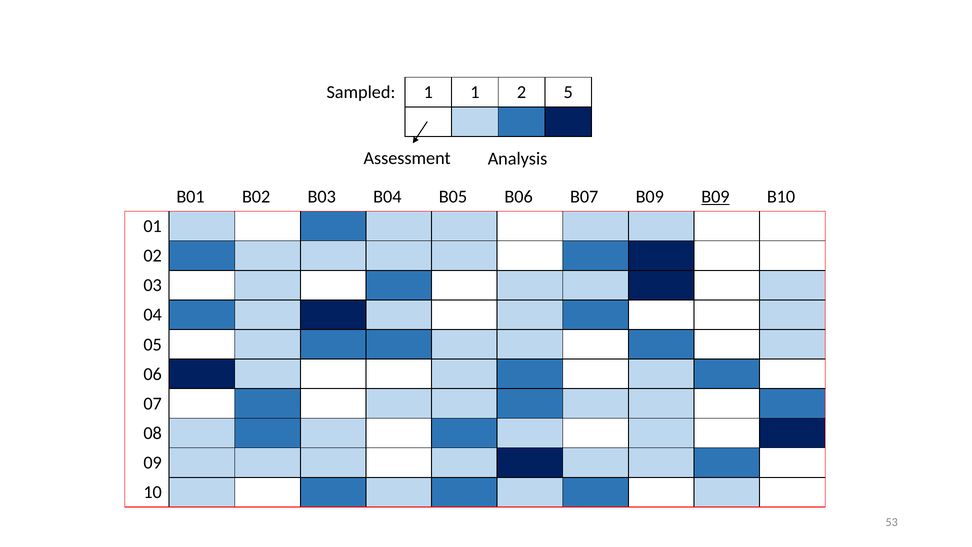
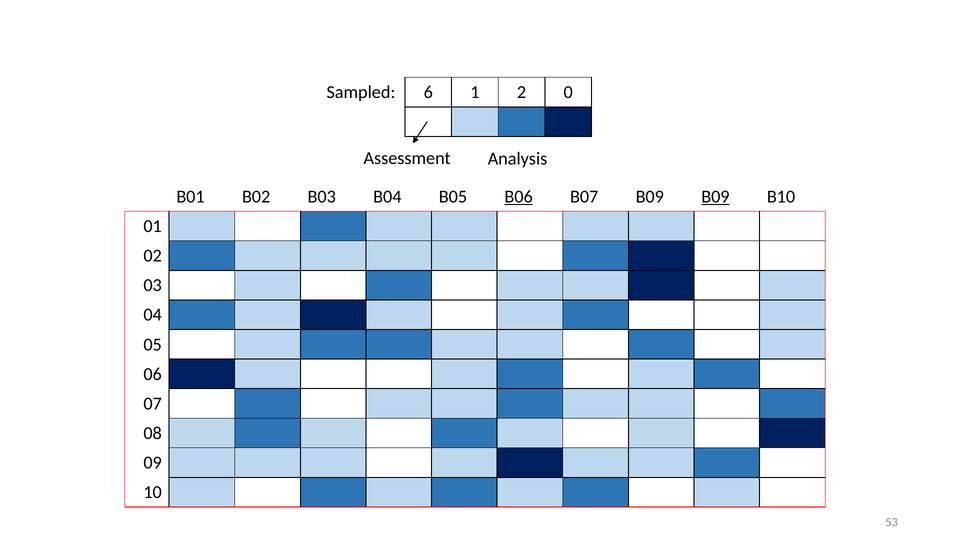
Sampled 1: 1 -> 6
5: 5 -> 0
B06 underline: none -> present
